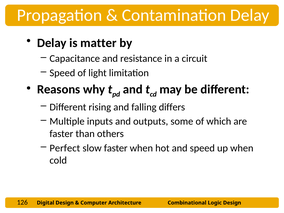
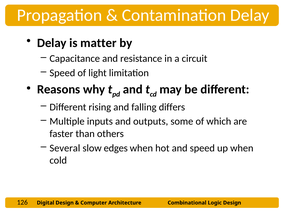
Perfect: Perfect -> Several
slow faster: faster -> edges
